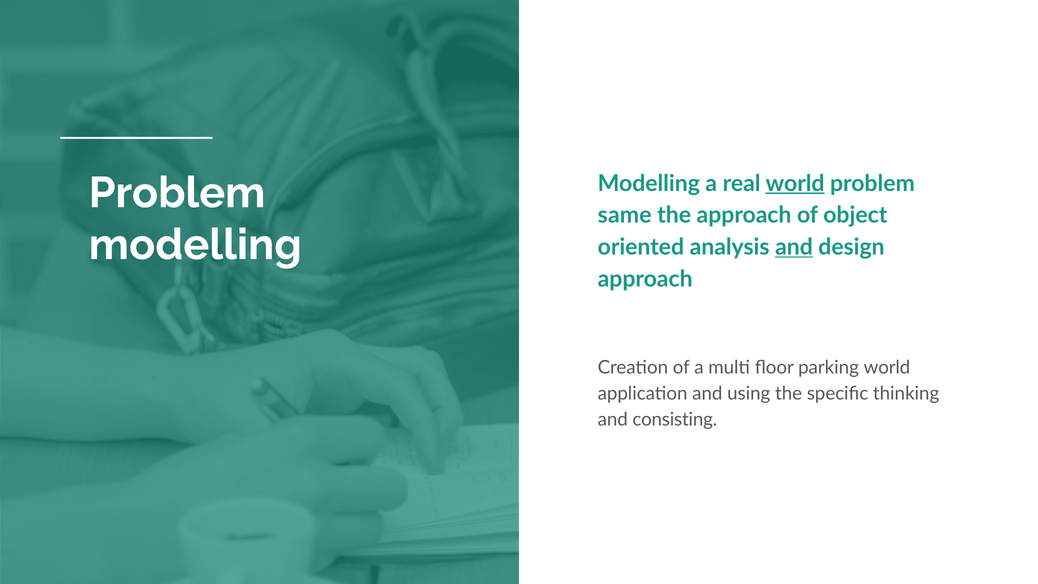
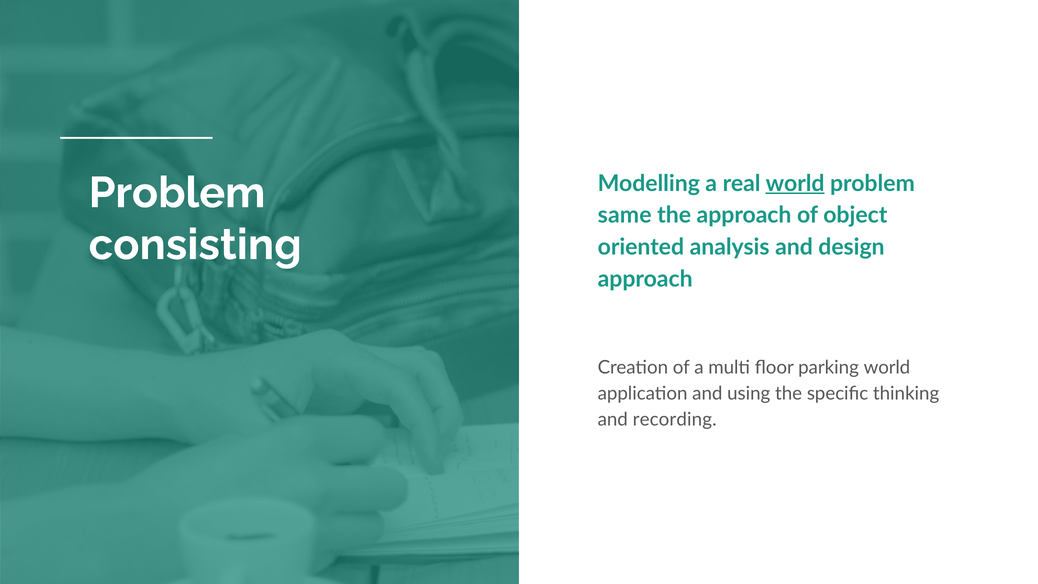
modelling at (195, 245): modelling -> consisting
and at (794, 247) underline: present -> none
consisting: consisting -> recording
